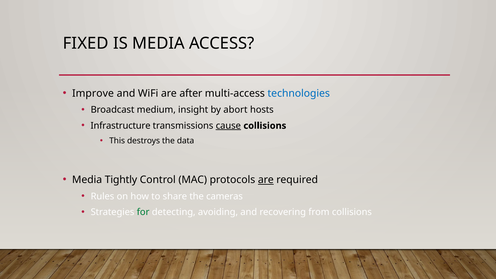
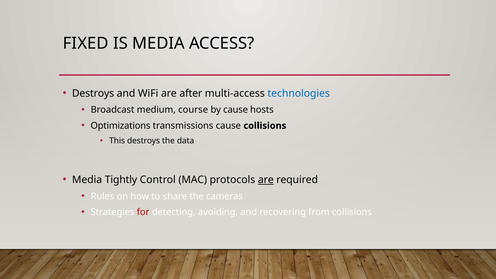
Improve at (93, 93): Improve -> Destroys
insight: insight -> course
by abort: abort -> cause
Infrastructure: Infrastructure -> Optimizations
cause at (228, 126) underline: present -> none
for colour: green -> red
